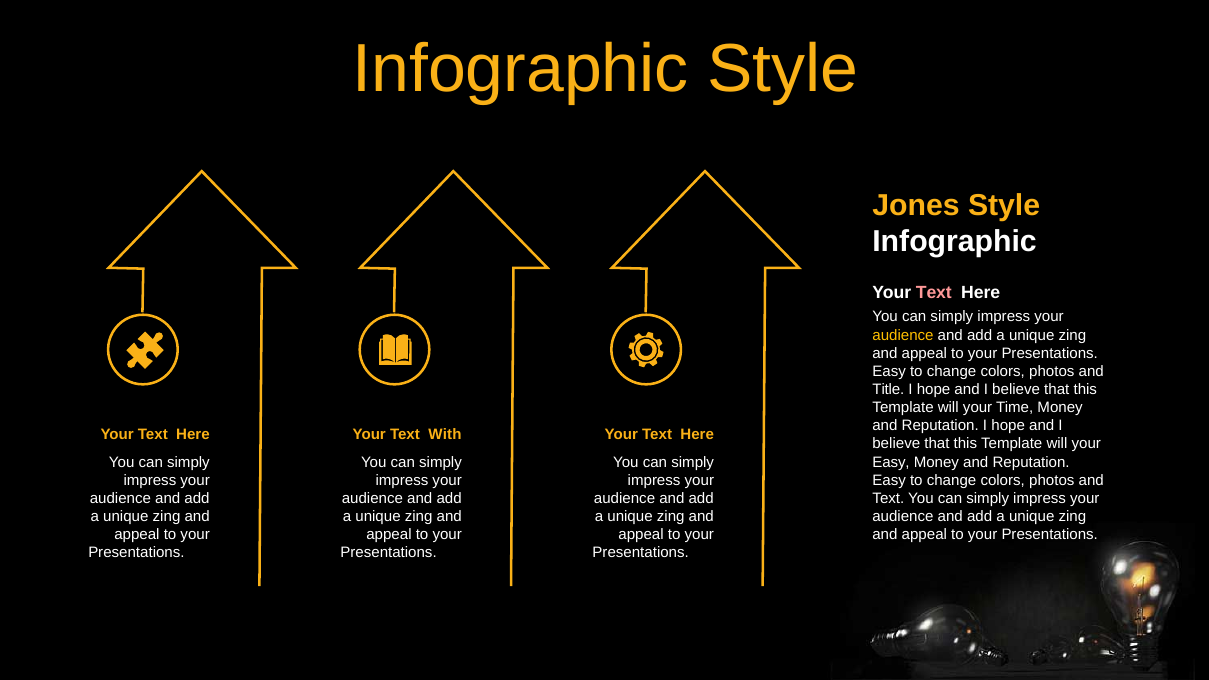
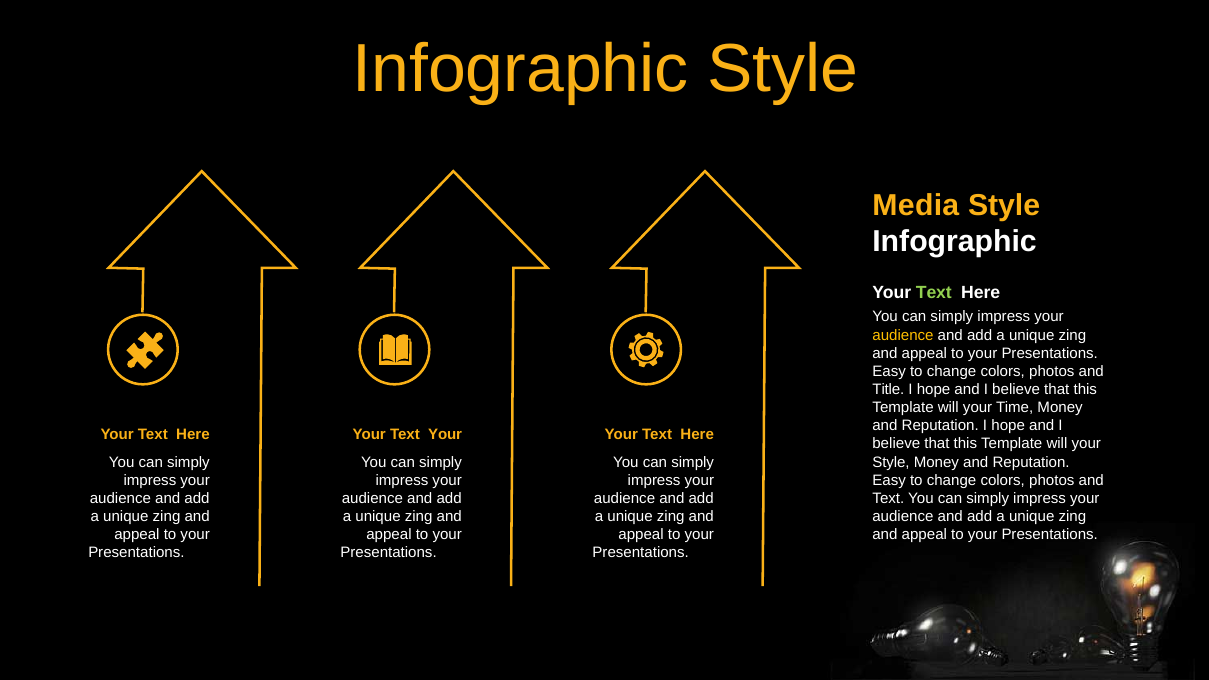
Jones: Jones -> Media
Text at (934, 292) colour: pink -> light green
Text With: With -> Your
Easy at (891, 462): Easy -> Style
